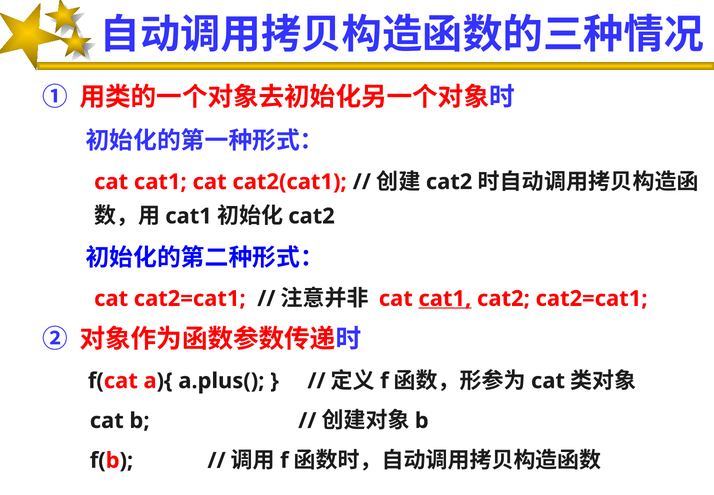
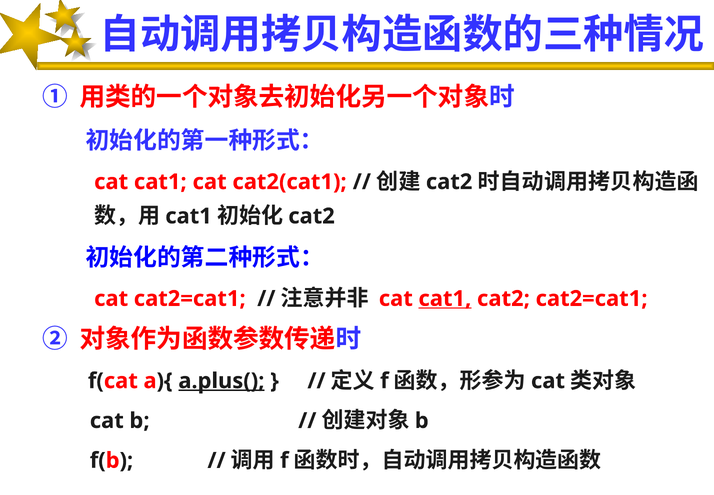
a.plus( underline: none -> present
